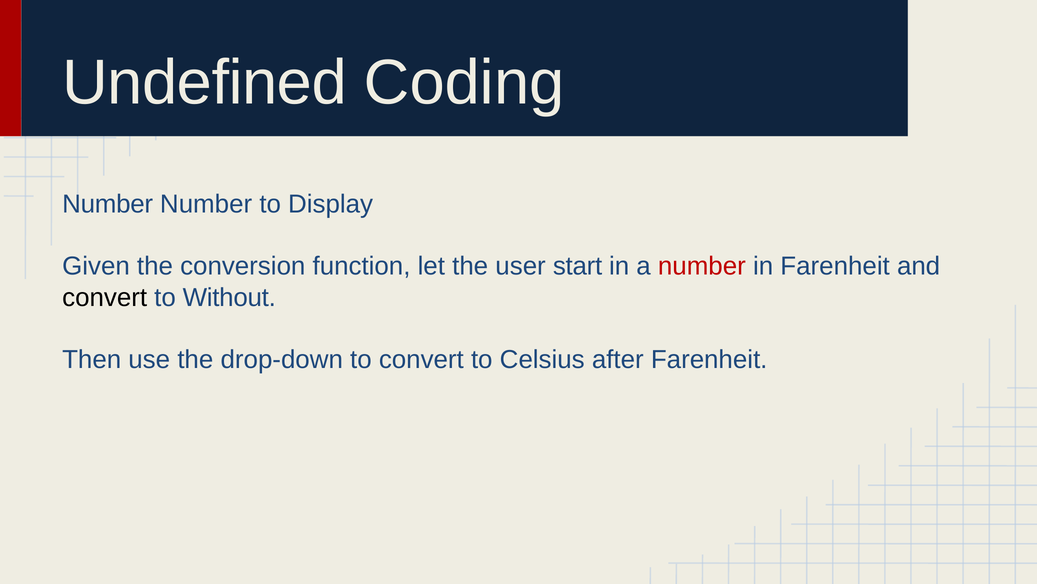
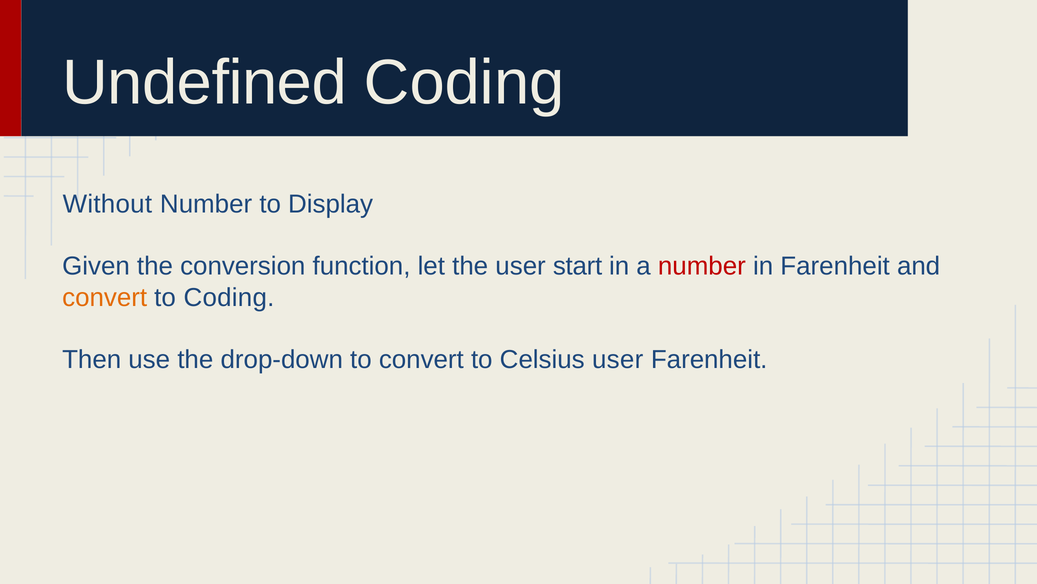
Number at (108, 204): Number -> Without
convert at (105, 297) colour: black -> orange
to Without: Without -> Coding
Celsius after: after -> user
